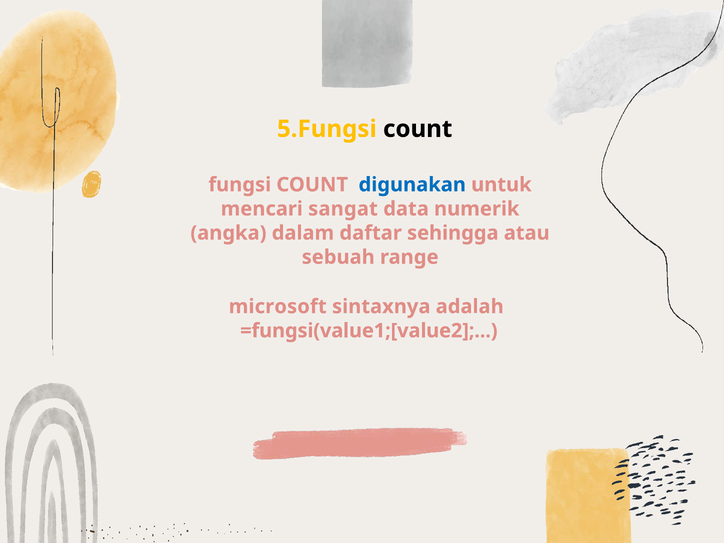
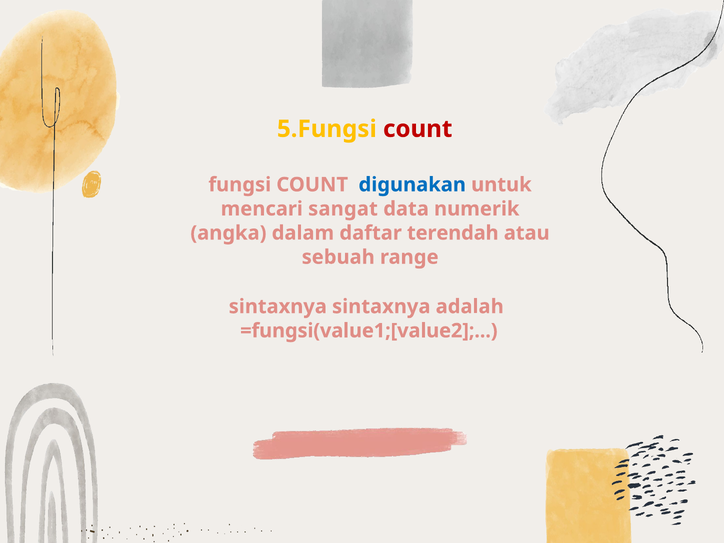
count at (418, 129) colour: black -> red
sehingga: sehingga -> terendah
microsoft at (278, 307): microsoft -> sintaxnya
